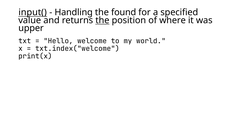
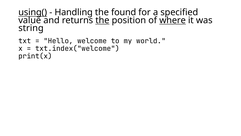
input(: input( -> using(
where underline: none -> present
upper: upper -> string
